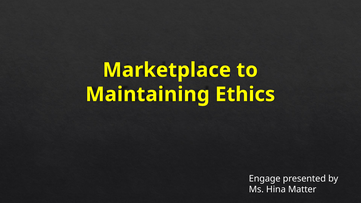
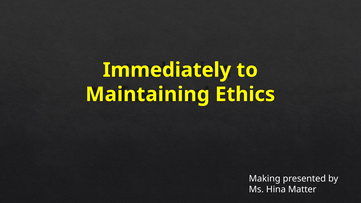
Marketplace: Marketplace -> Immediately
Engage: Engage -> Making
